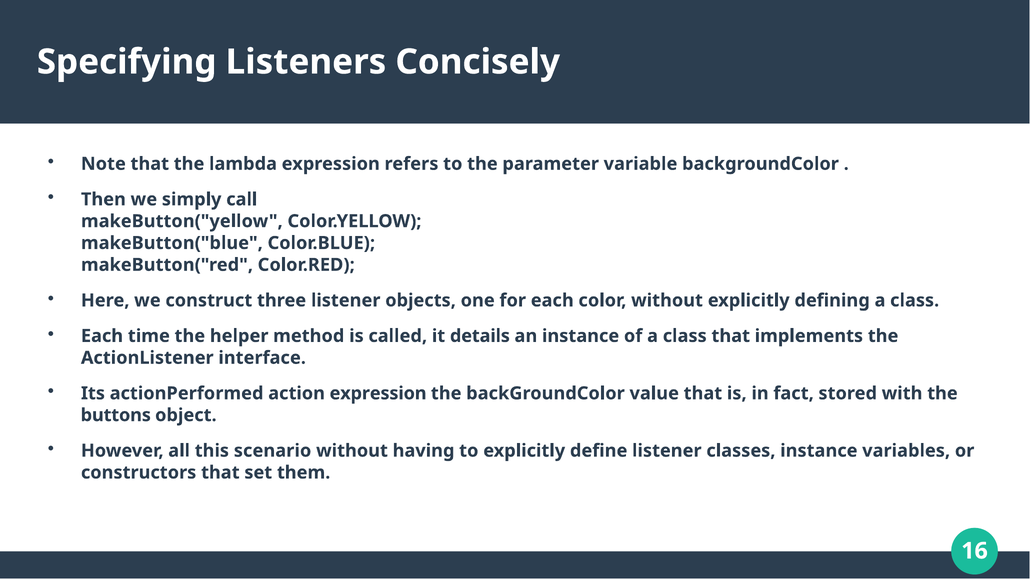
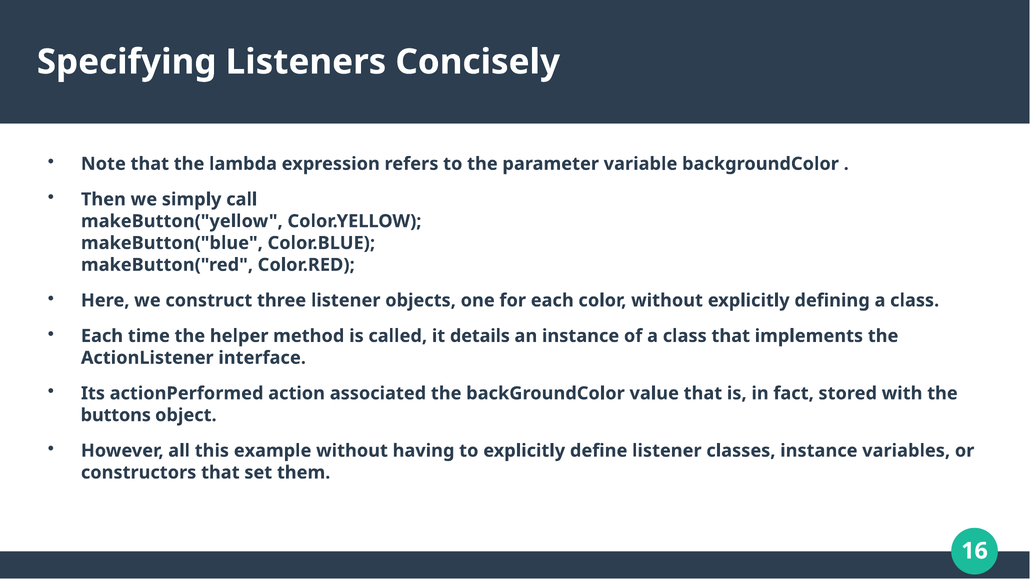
action expression: expression -> associated
scenario: scenario -> example
